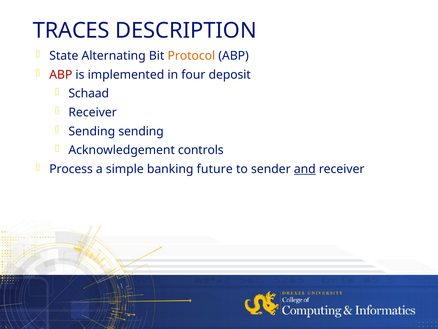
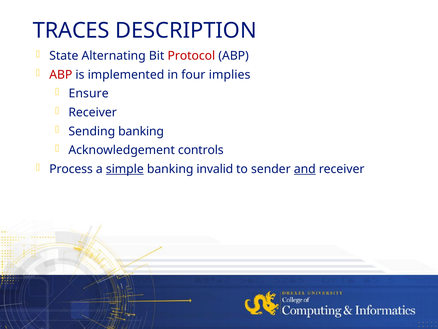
Protocol colour: orange -> red
deposit: deposit -> implies
Schaad: Schaad -> Ensure
Sending sending: sending -> banking
simple underline: none -> present
future: future -> invalid
